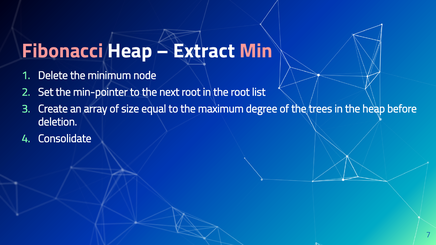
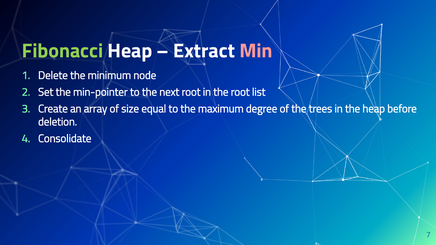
Fibonacci colour: pink -> light green
